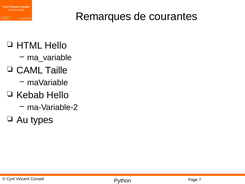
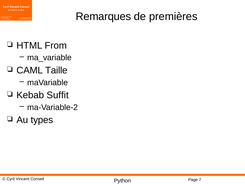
courantes: courantes -> premières
HTML Hello: Hello -> From
Kebab Hello: Hello -> Suffit
